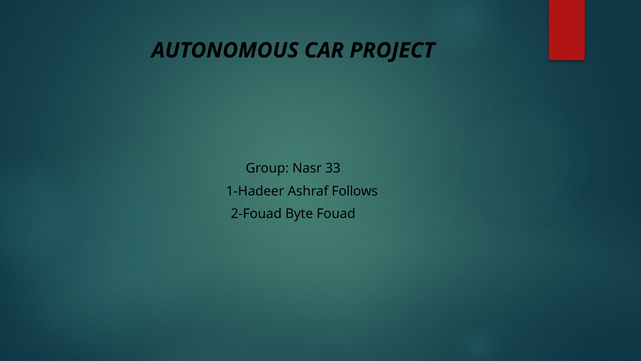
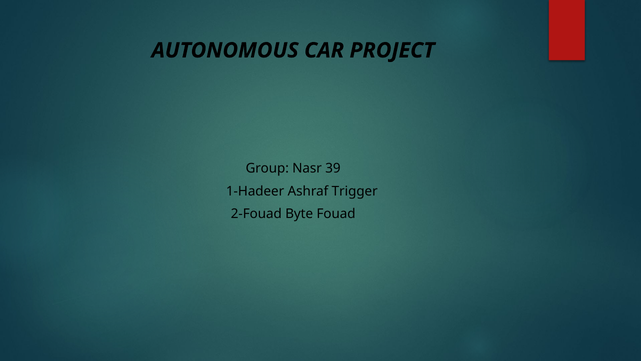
33: 33 -> 39
Follows: Follows -> Trigger
